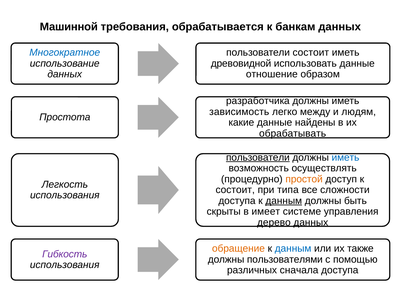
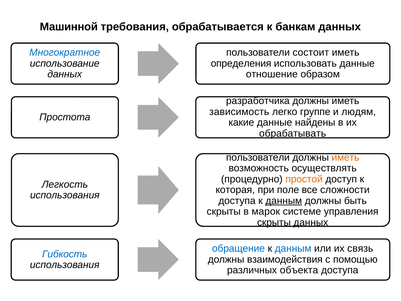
древовидной: древовидной -> определения
между: между -> группе
пользователи at (258, 157) underline: present -> none
иметь at (345, 157) colour: blue -> orange
состоит at (235, 190): состоит -> которая
типа: типа -> поле
имеет: имеет -> марок
дерево at (274, 222): дерево -> скрыты
обращение colour: orange -> blue
также: также -> связь
Гибкость colour: purple -> blue
пользователями: пользователями -> взаимодействия
сначала: сначала -> объекта
